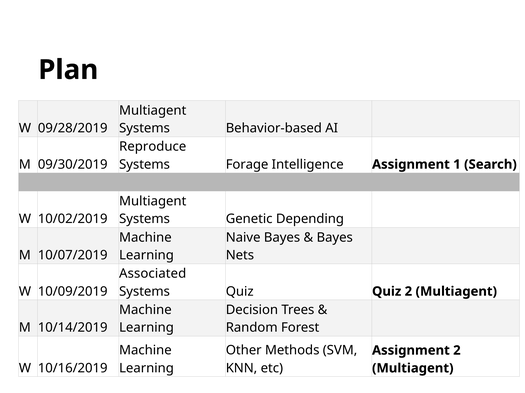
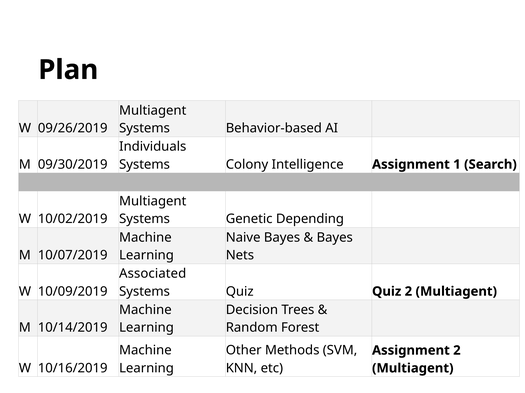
09/28/2019: 09/28/2019 -> 09/26/2019
Reproduce: Reproduce -> Individuals
Forage: Forage -> Colony
